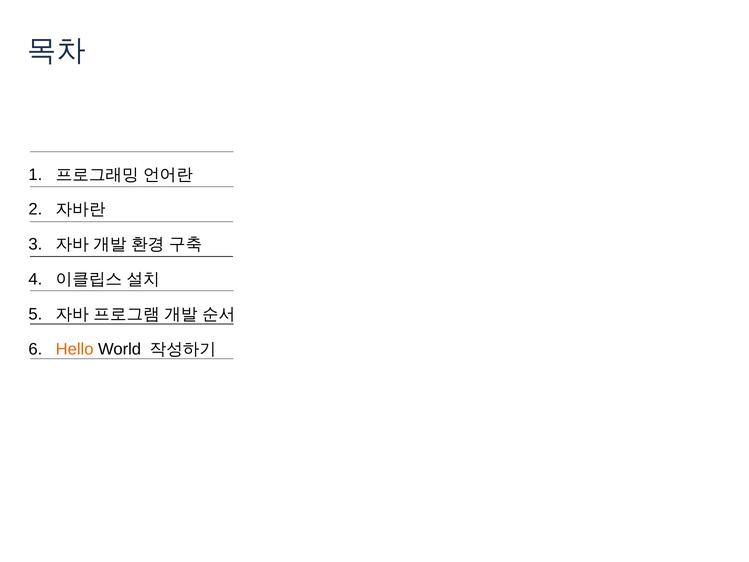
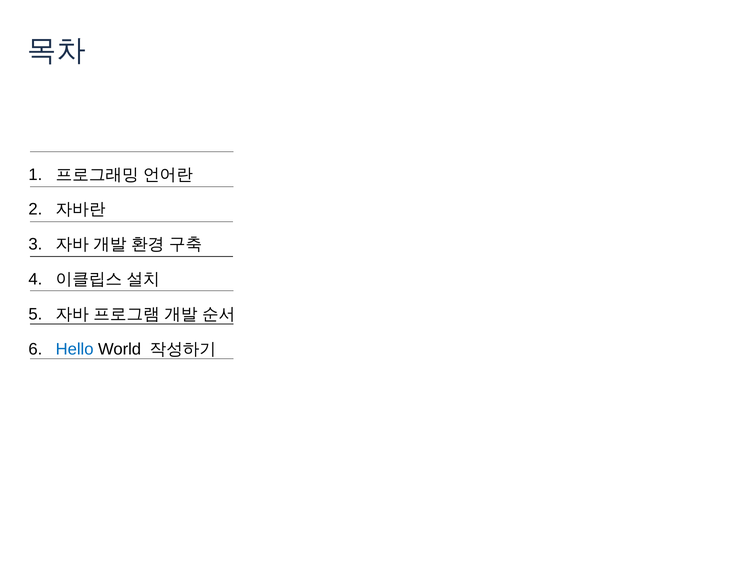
Hello colour: orange -> blue
